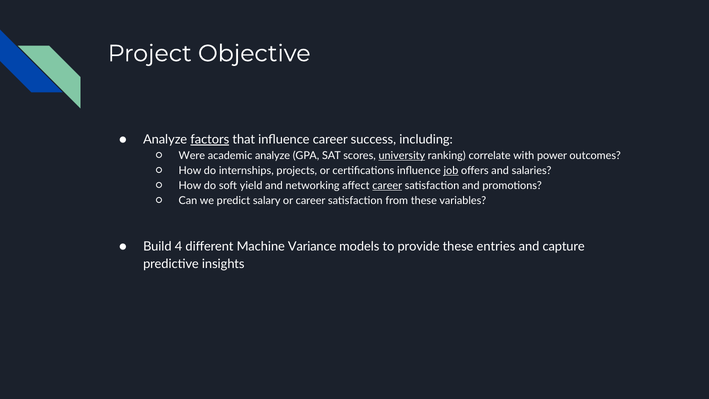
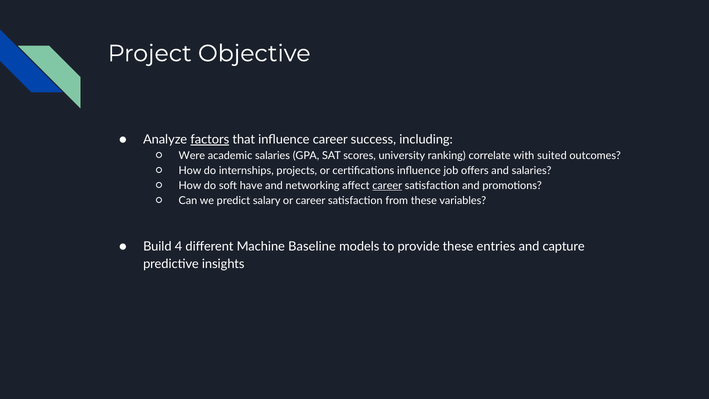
academic analyze: analyze -> salaries
university underline: present -> none
power: power -> suited
job underline: present -> none
yield: yield -> have
Variance: Variance -> Baseline
